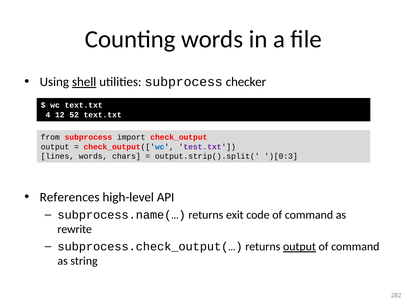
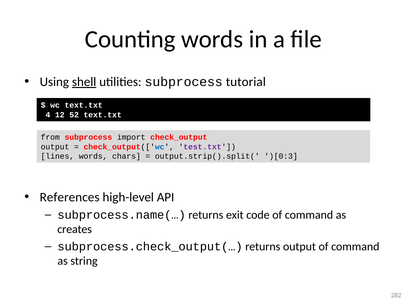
checker: checker -> tutorial
rewrite: rewrite -> creates
output at (299, 247) underline: present -> none
